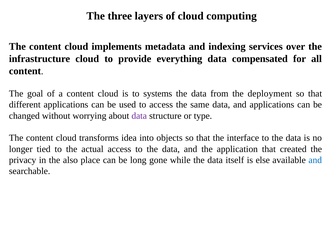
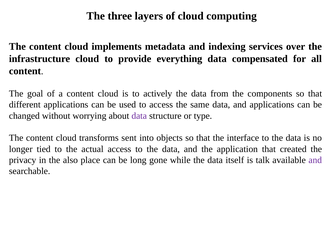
systems: systems -> actively
deployment: deployment -> components
idea: idea -> sent
else: else -> talk
and at (315, 160) colour: blue -> purple
